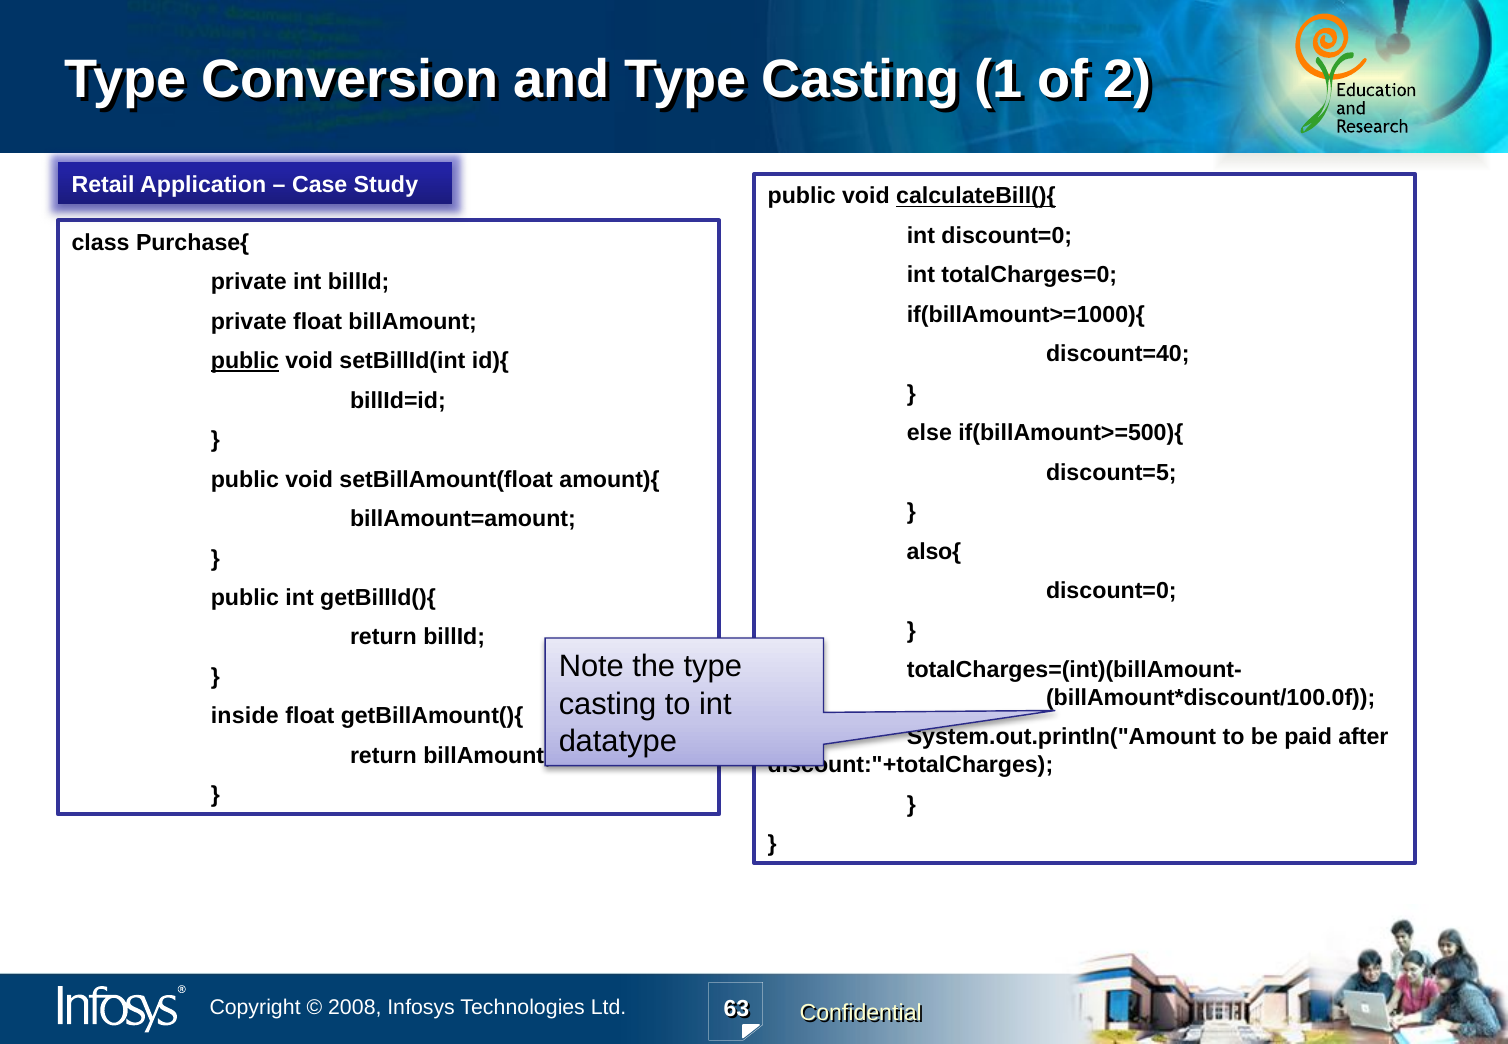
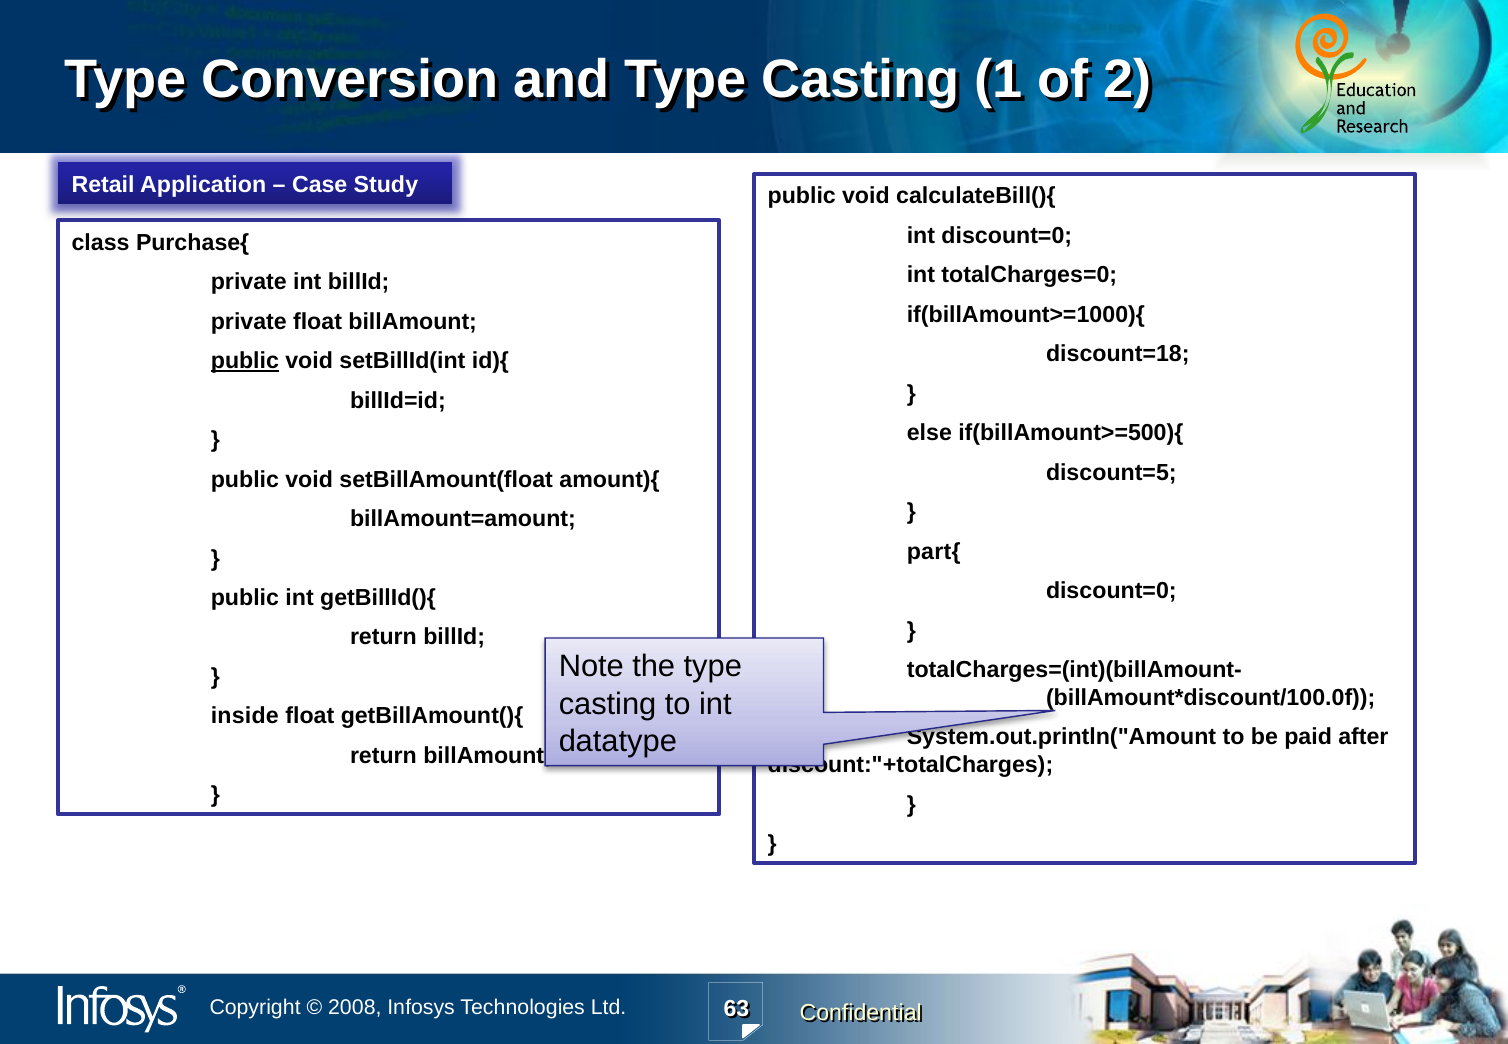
calculateBill(){ underline: present -> none
discount=40: discount=40 -> discount=18
also{: also{ -> part{
